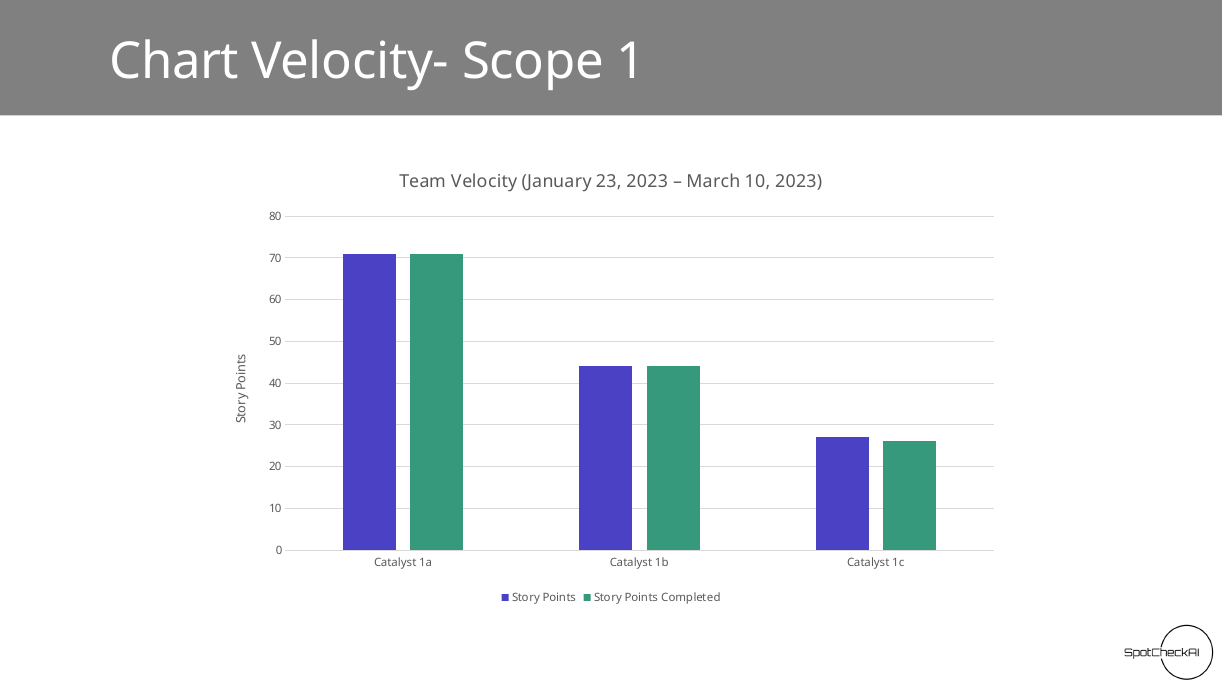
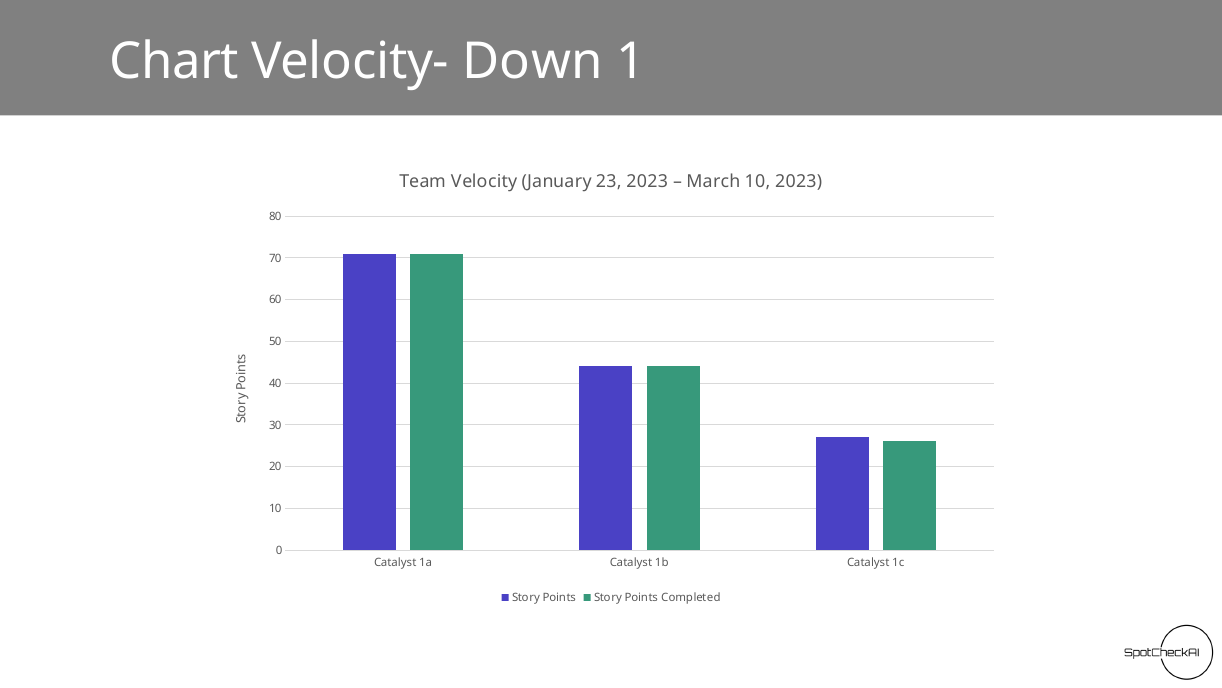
Scope: Scope -> Down
